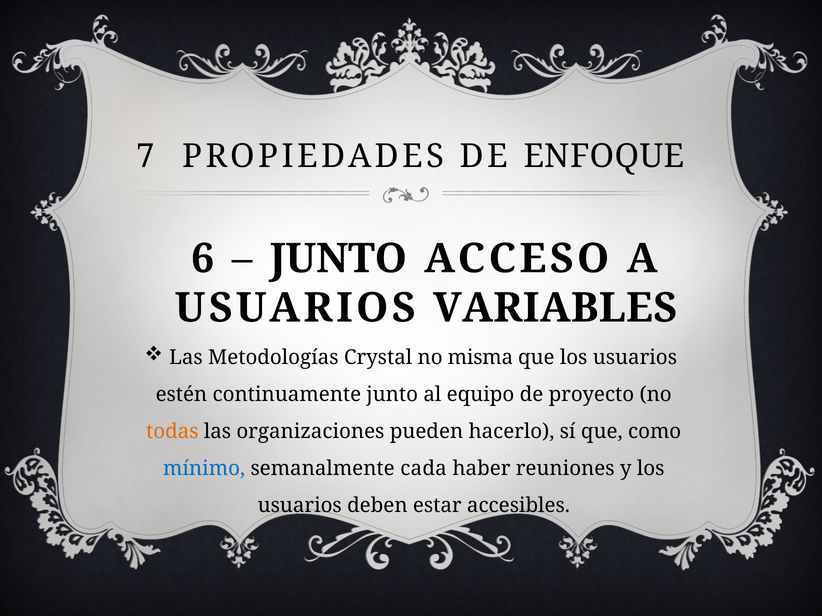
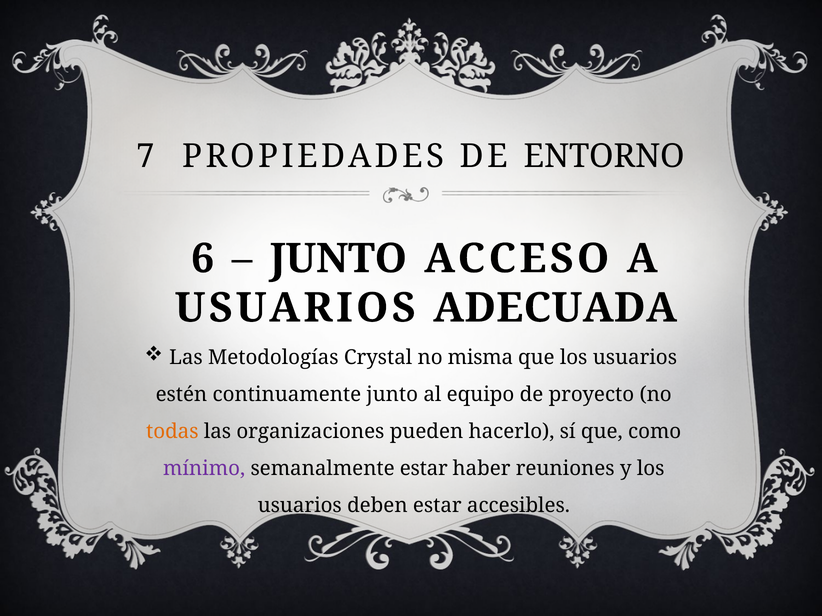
ENFOQUE: ENFOQUE -> ENTORNO
VARIABLES: VARIABLES -> ADECUADA
mínimo colour: blue -> purple
semanalmente cada: cada -> estar
